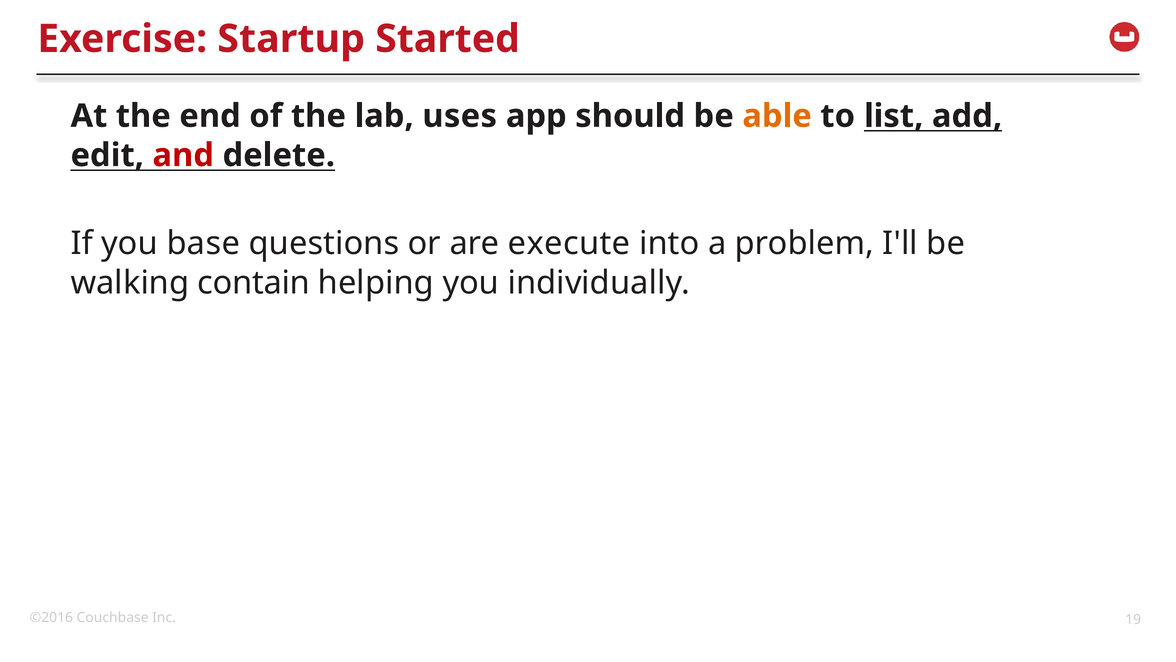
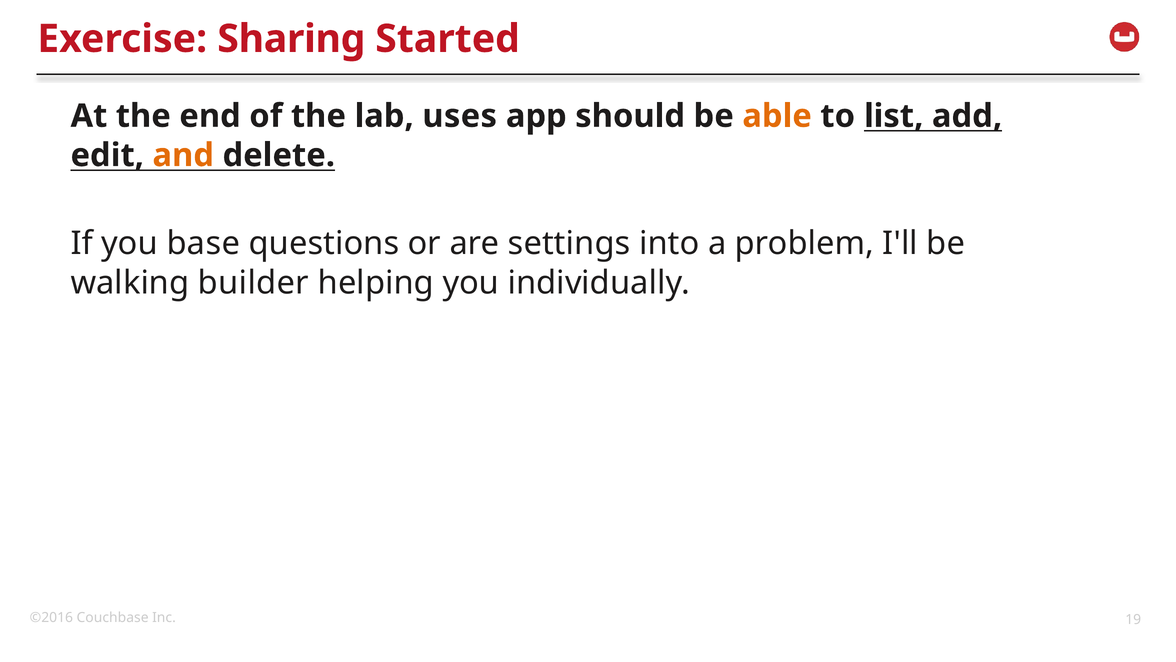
Startup: Startup -> Sharing
and colour: red -> orange
execute: execute -> settings
contain: contain -> builder
